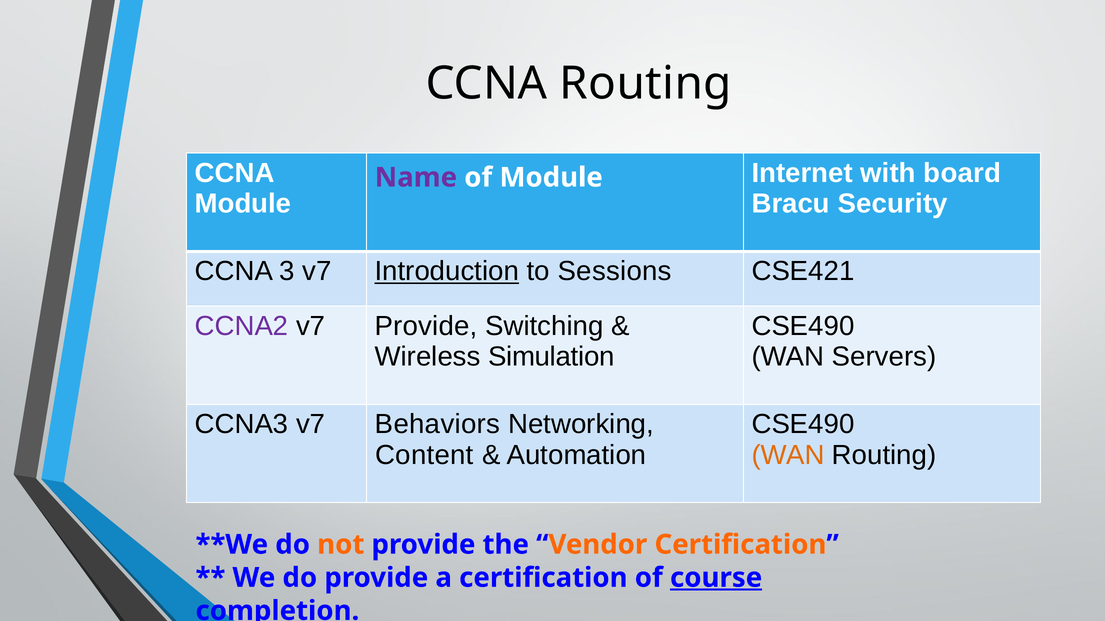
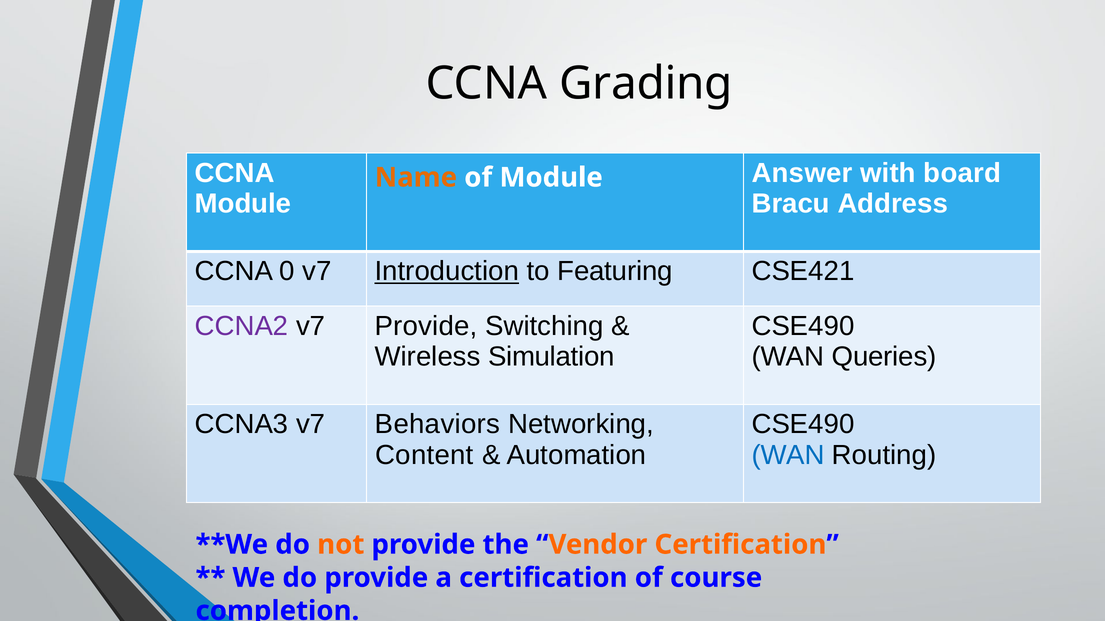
CCNA Routing: Routing -> Grading
Name colour: purple -> orange
Internet: Internet -> Answer
Security: Security -> Address
3: 3 -> 0
Sessions: Sessions -> Featuring
Servers: Servers -> Queries
WAN at (788, 455) colour: orange -> blue
course underline: present -> none
